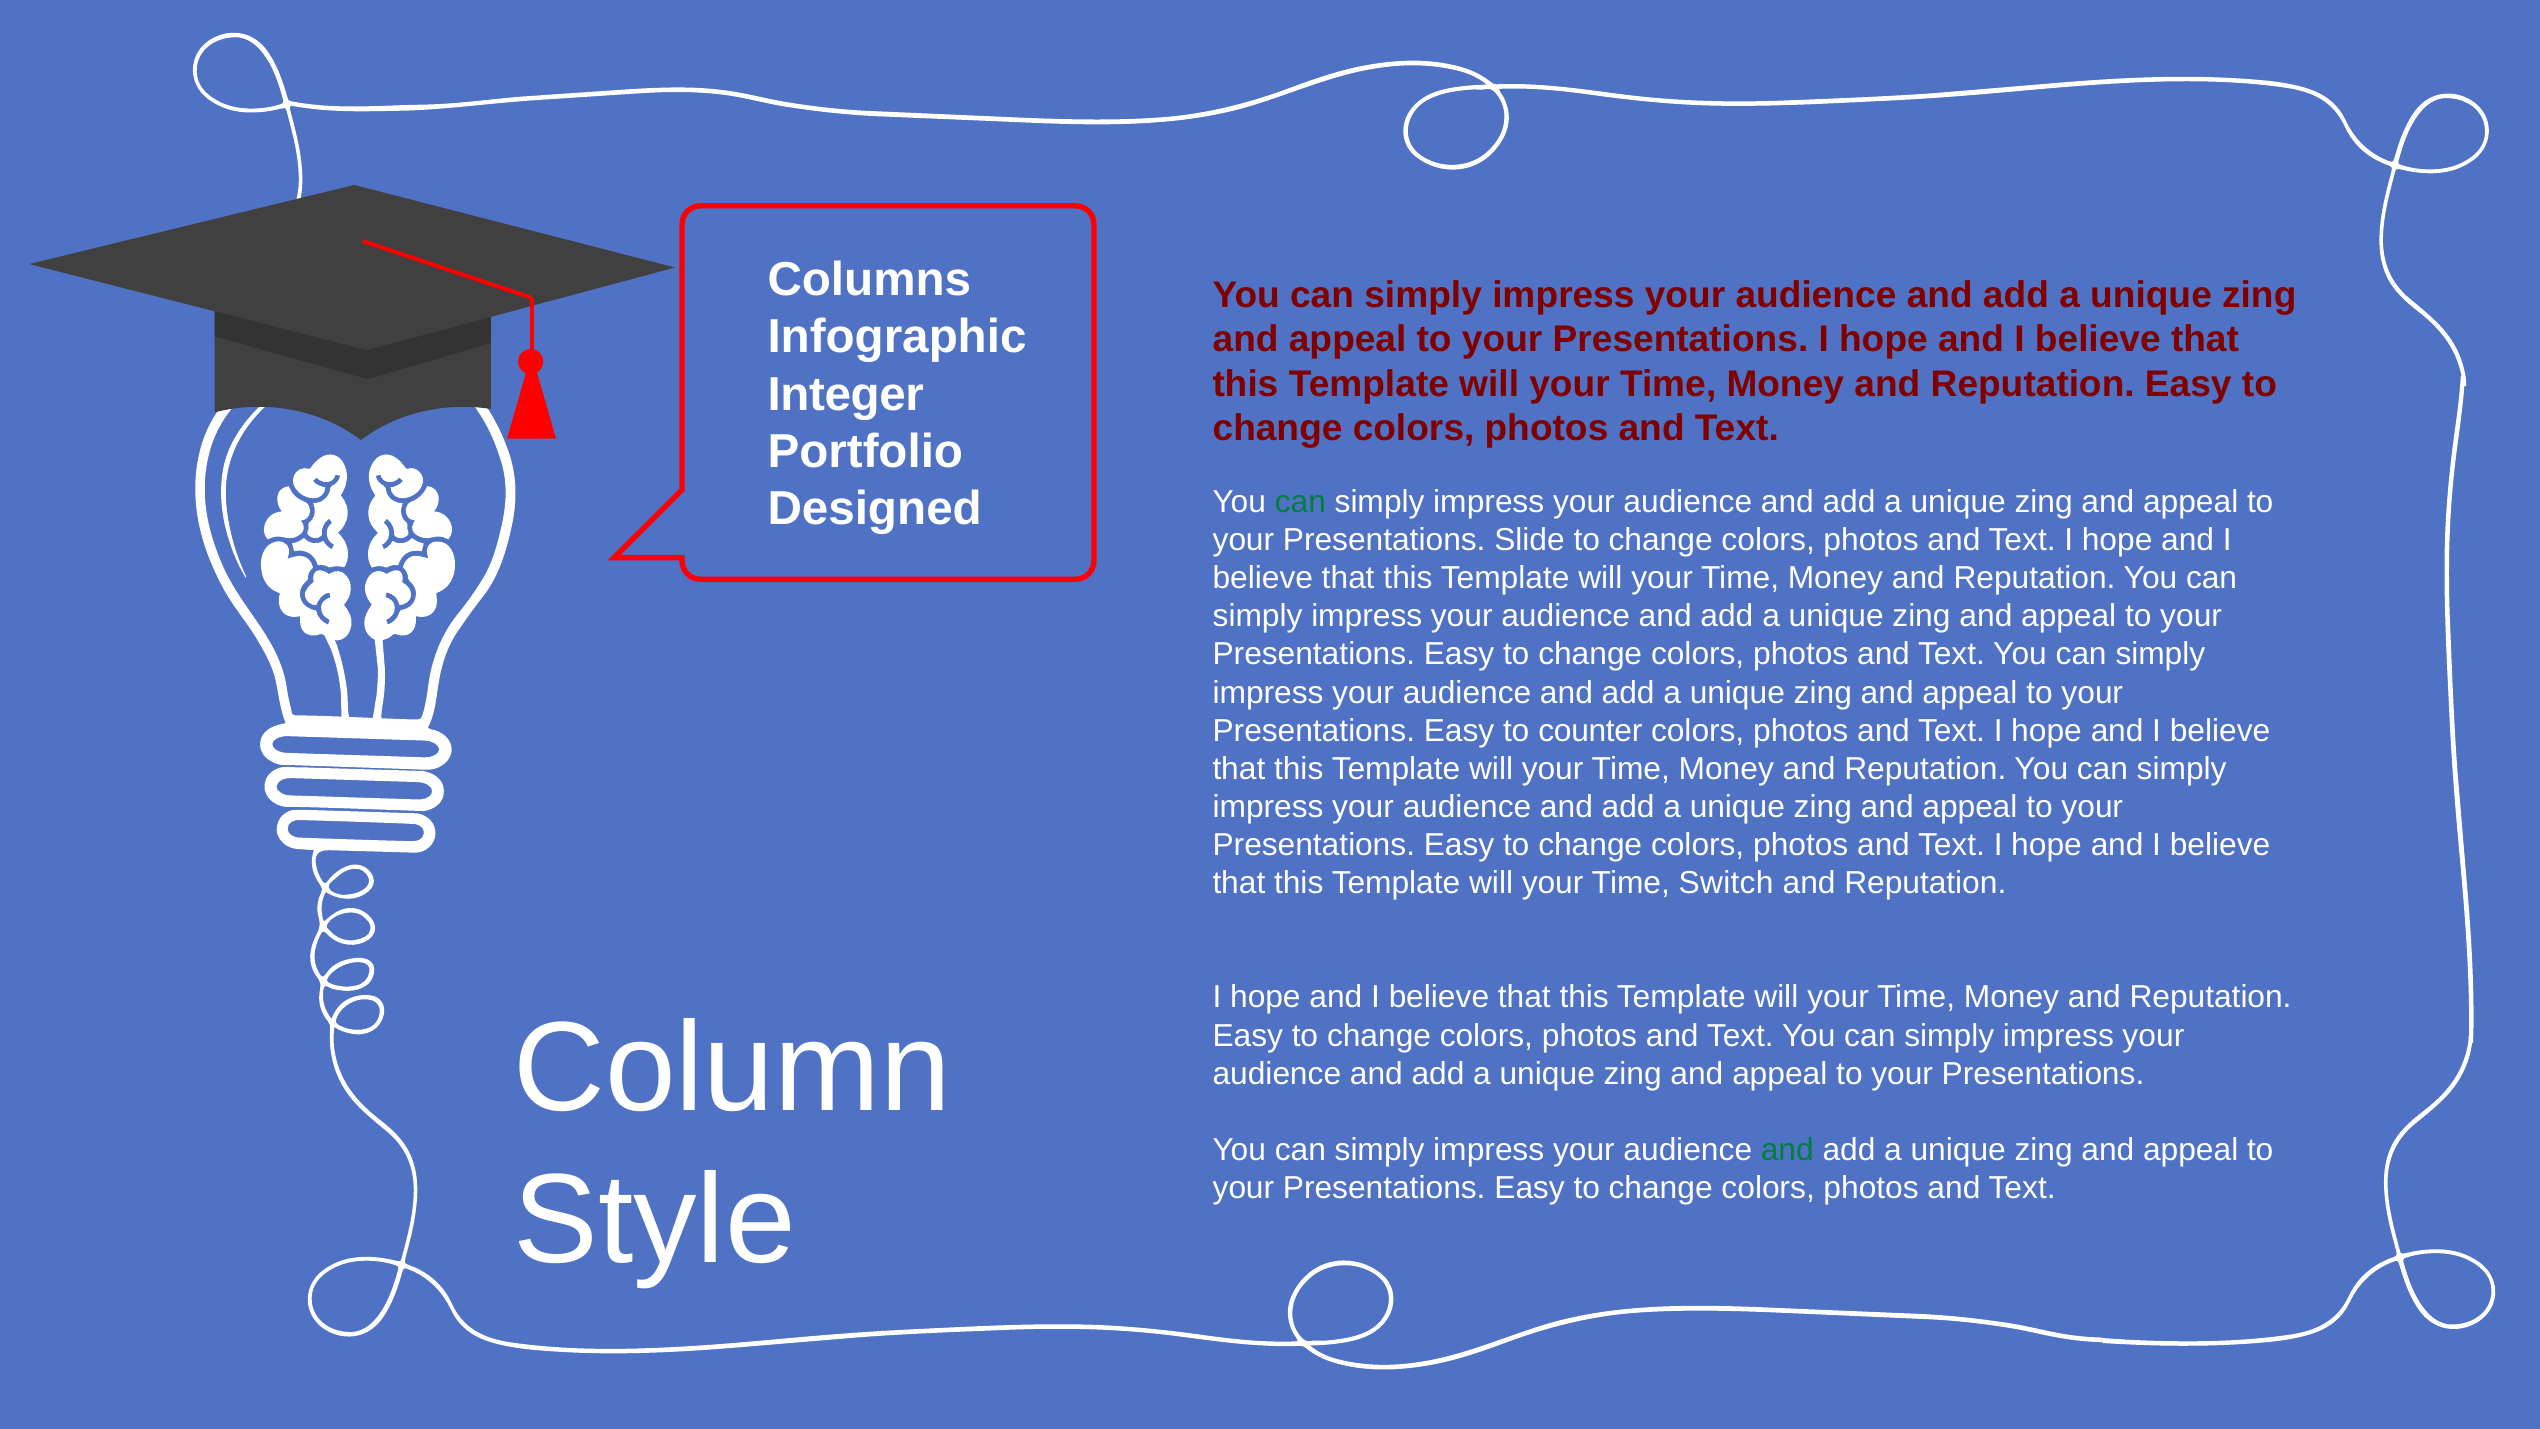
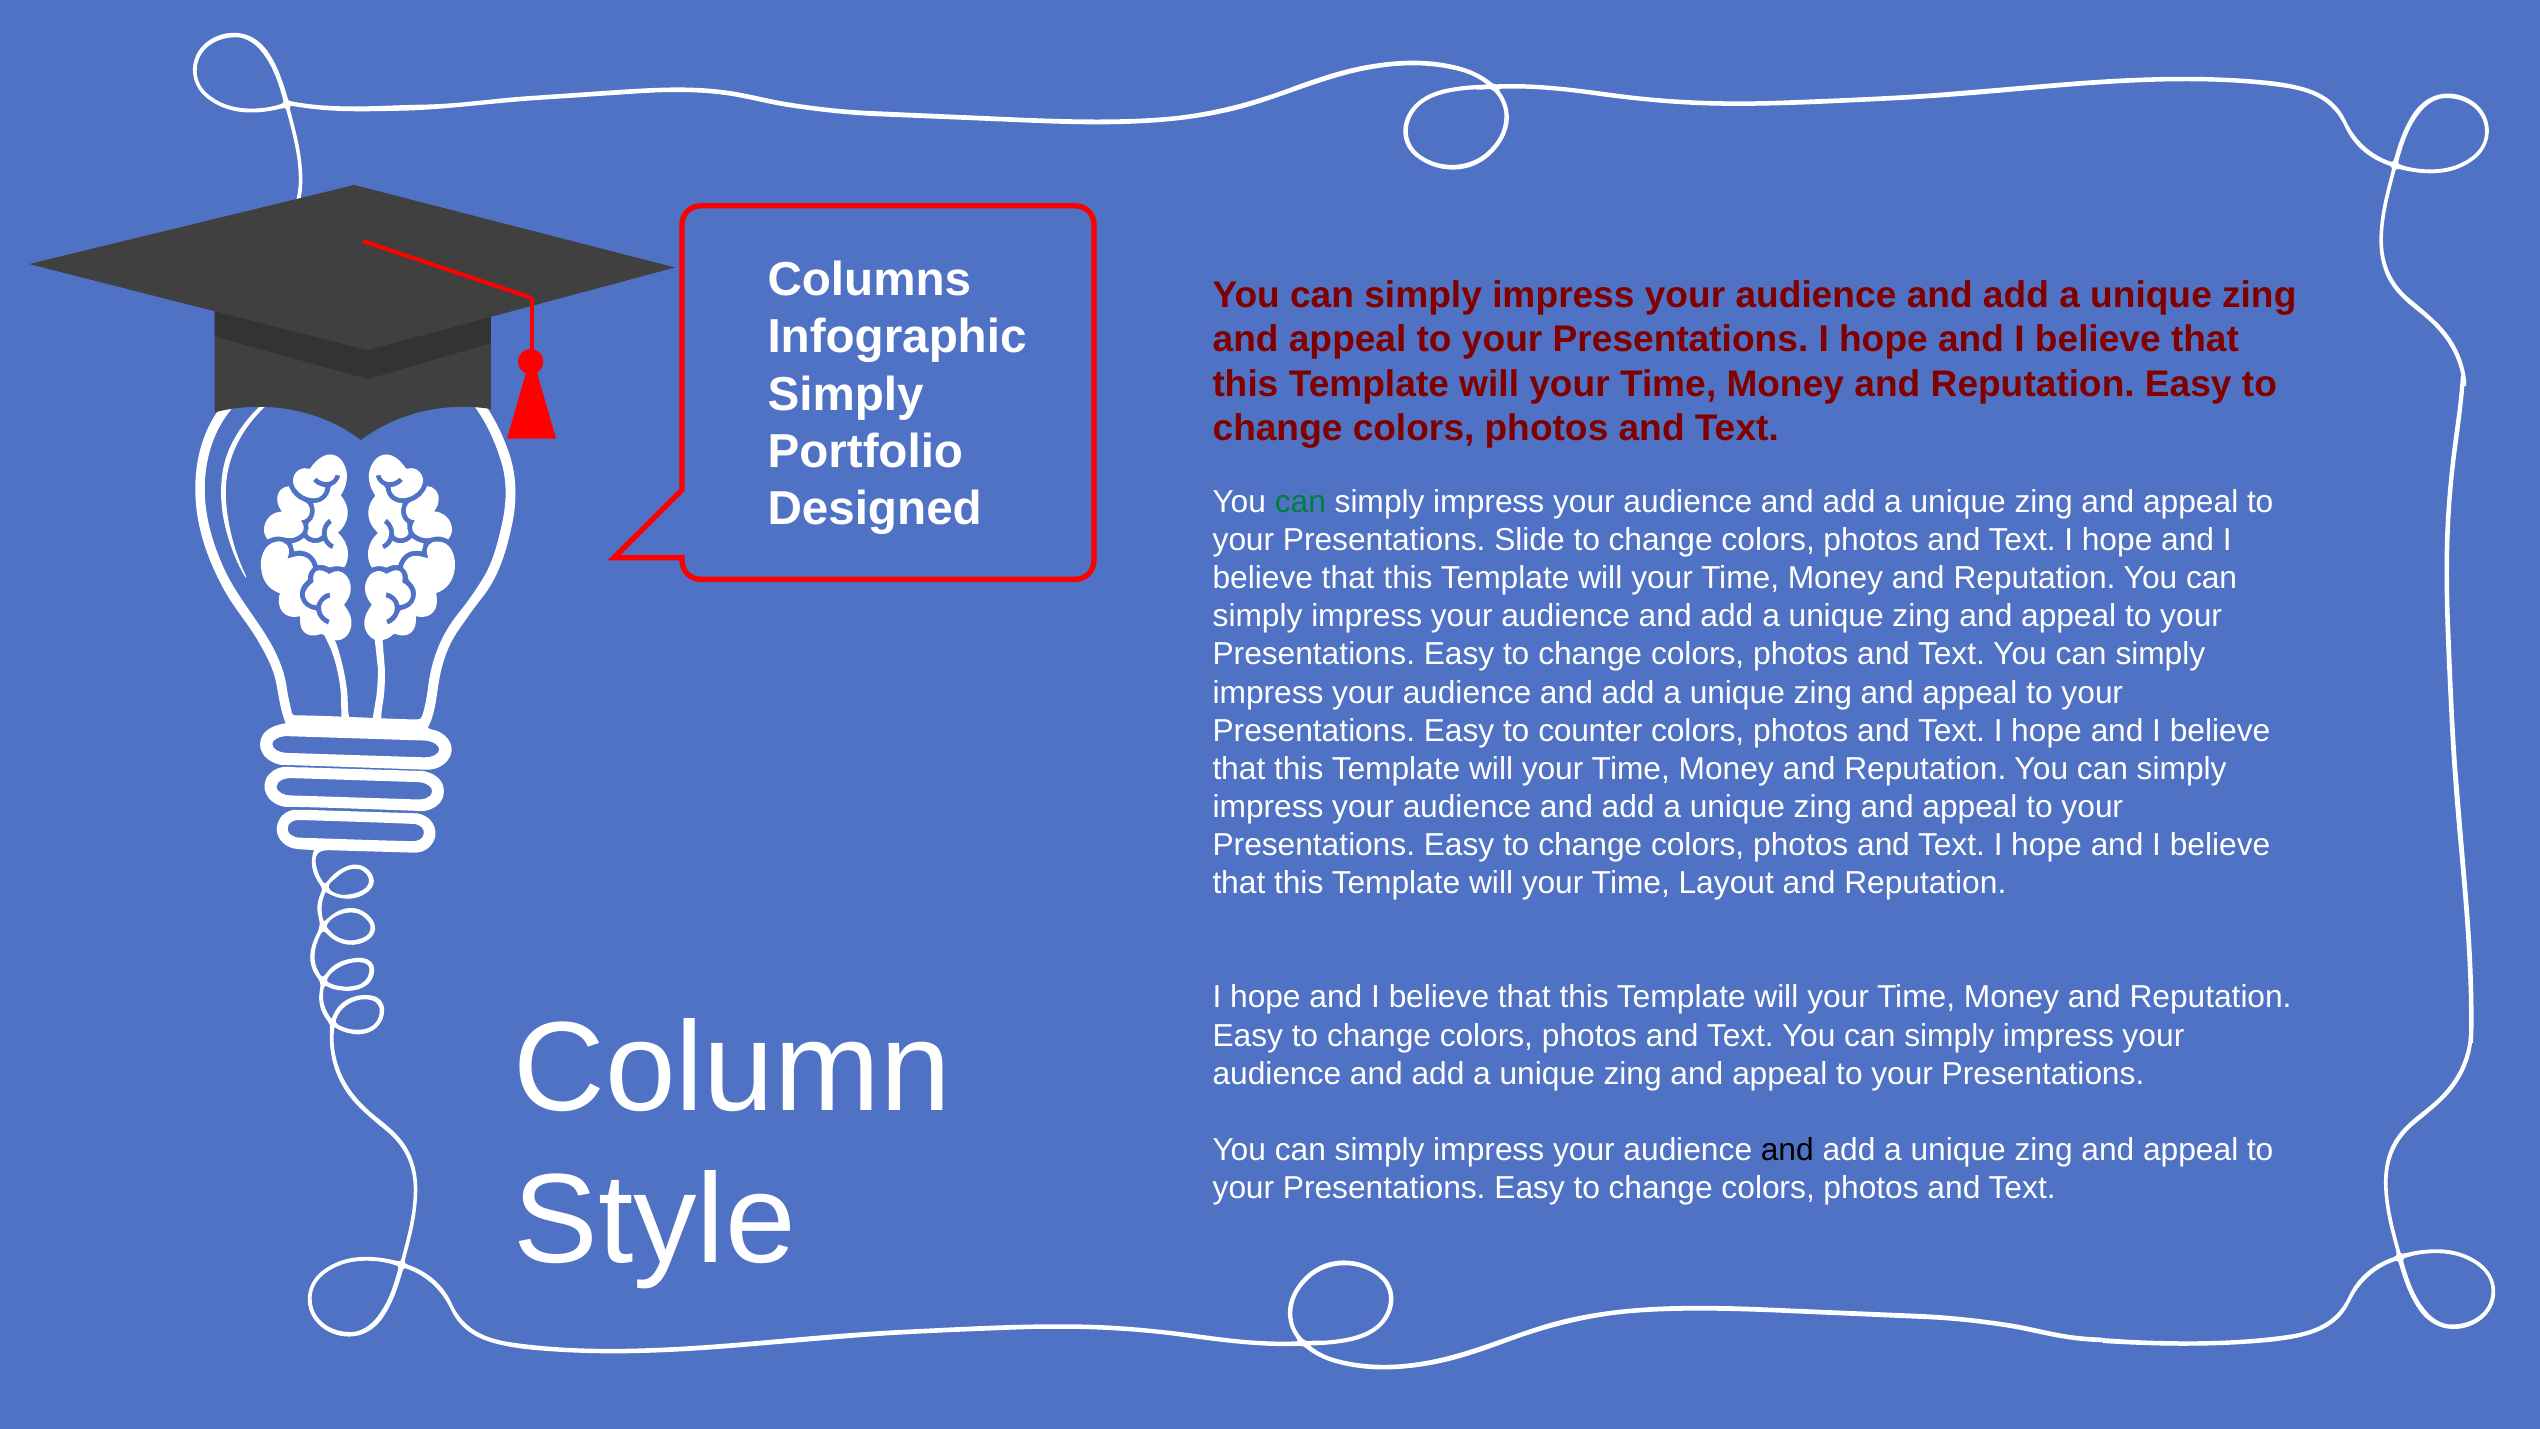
Integer at (846, 394): Integer -> Simply
Switch: Switch -> Layout
and at (1787, 1150) colour: green -> black
